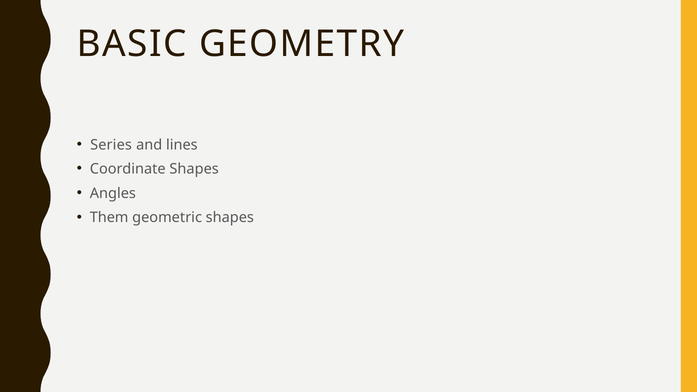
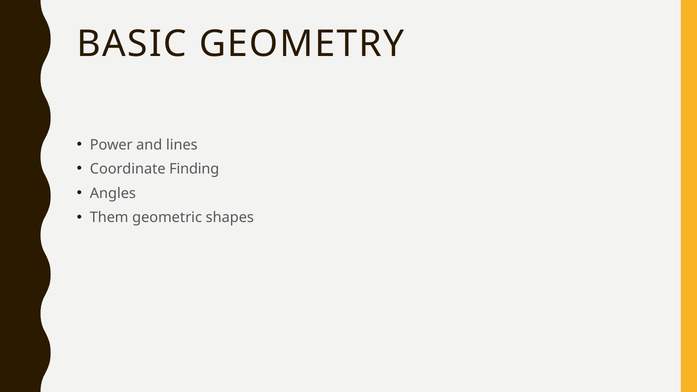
Series: Series -> Power
Coordinate Shapes: Shapes -> Finding
